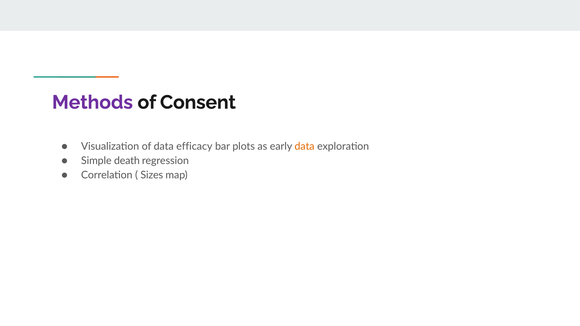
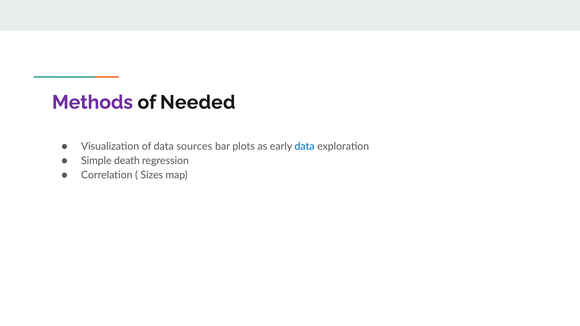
Consent: Consent -> Needed
efficacy: efficacy -> sources
data at (305, 147) colour: orange -> blue
